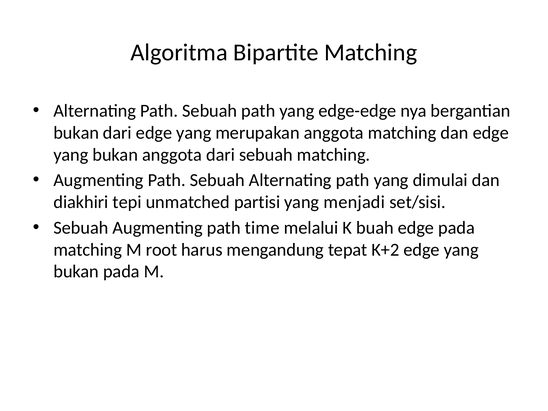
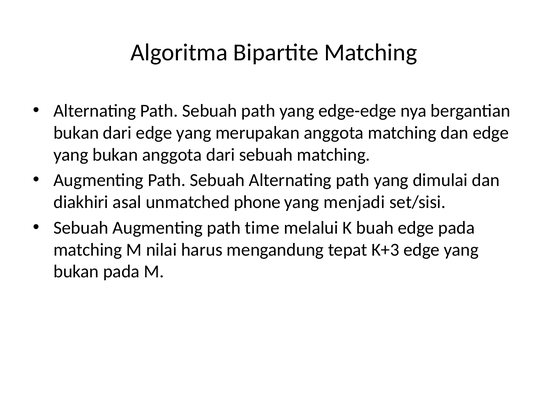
tepi: tepi -> asal
partisi: partisi -> phone
root: root -> nilai
K+2: K+2 -> K+3
